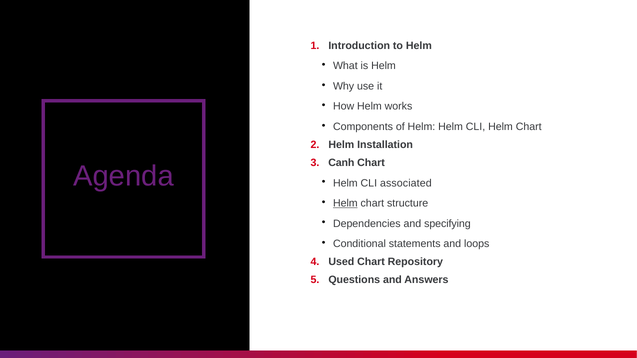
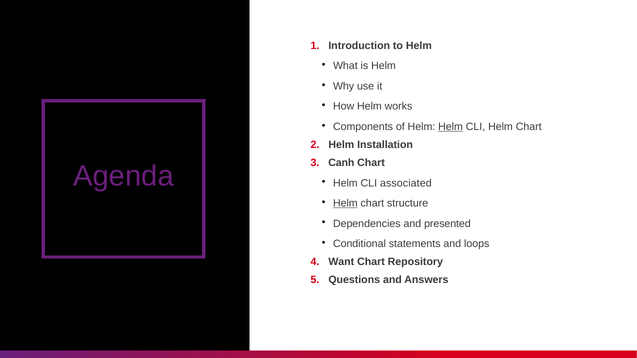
Helm at (451, 127) underline: none -> present
specifying: specifying -> presented
Used: Used -> Want
